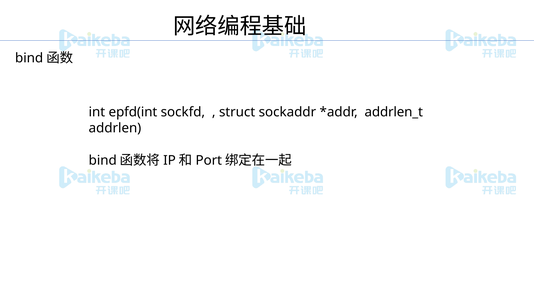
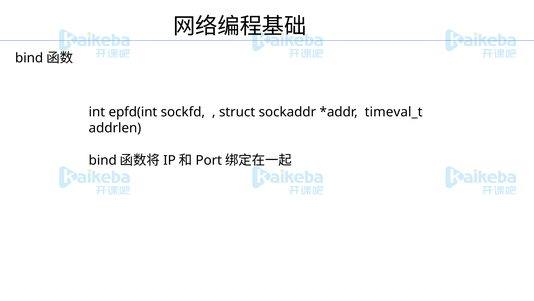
addrlen_t: addrlen_t -> timeval_t
